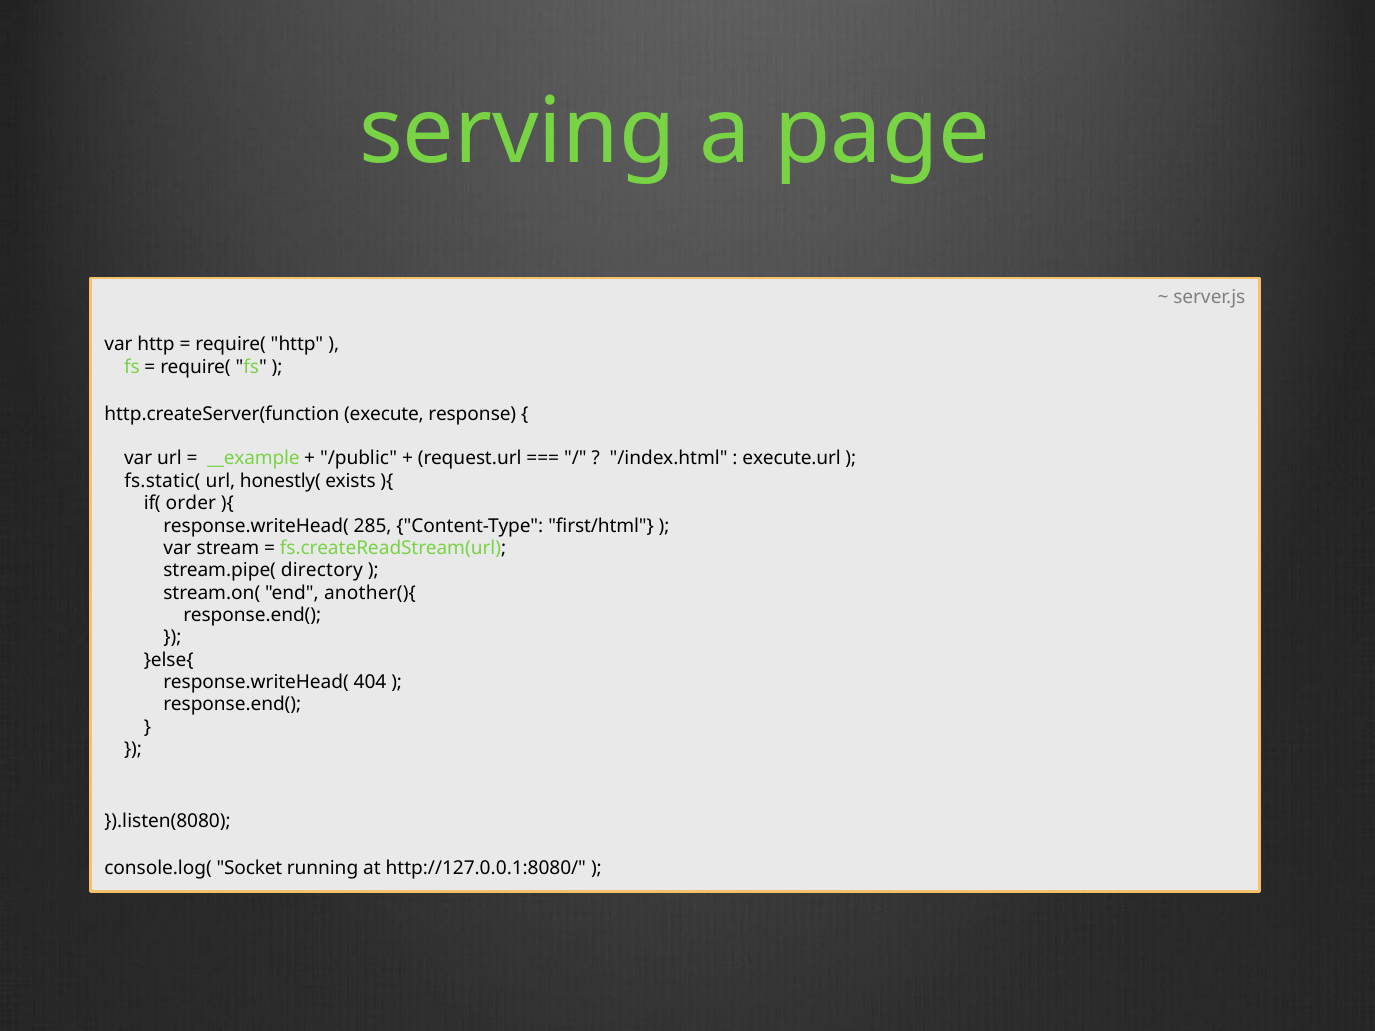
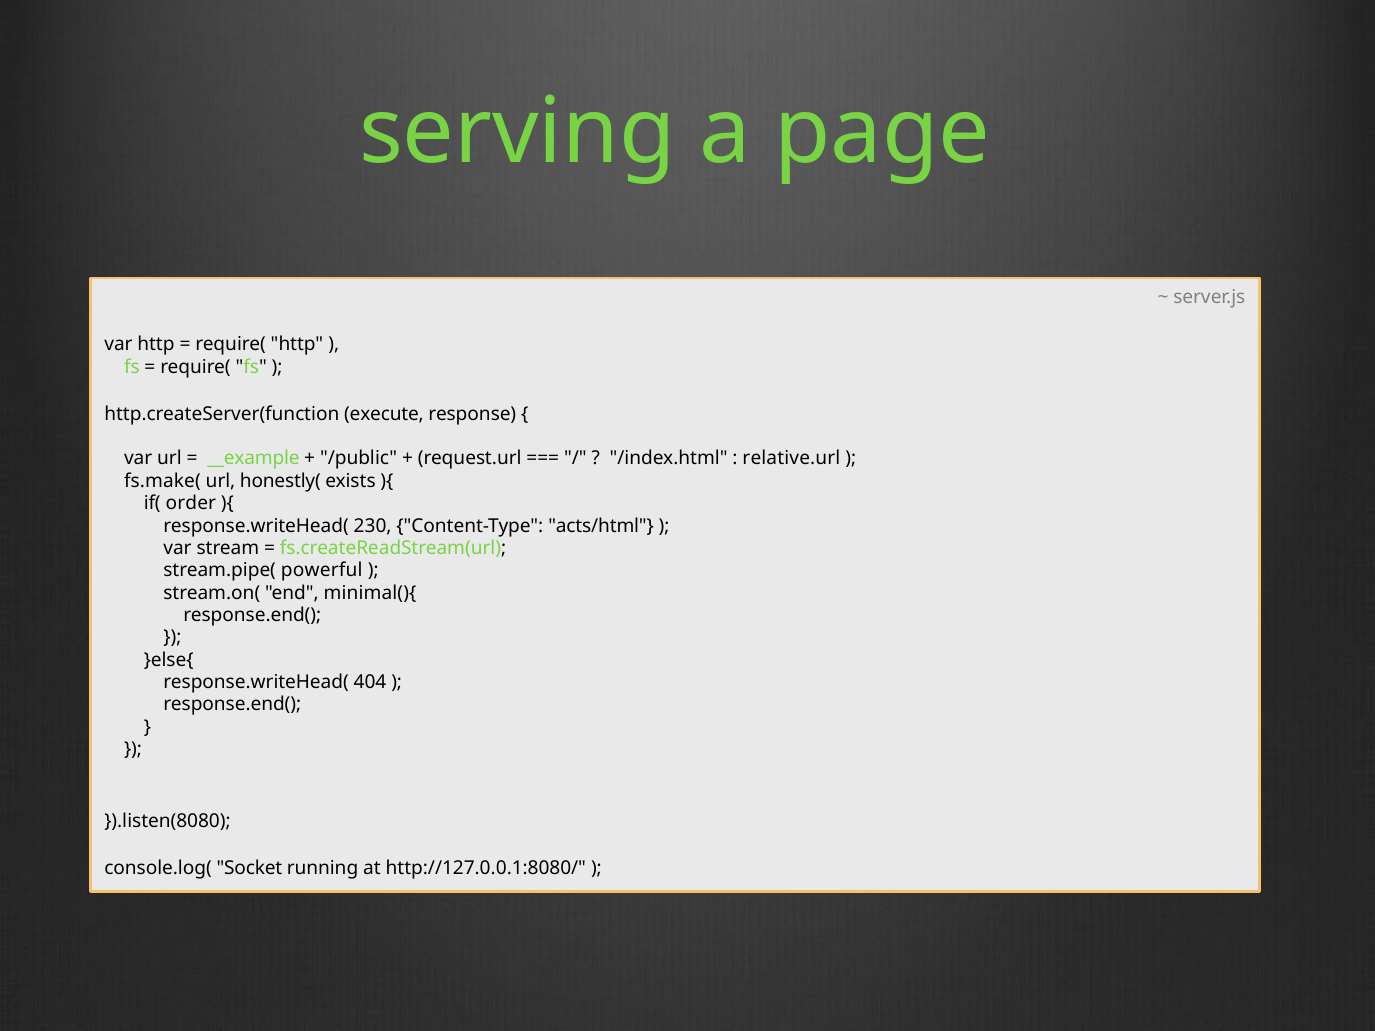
execute.url: execute.url -> relative.url
fs.static(: fs.static( -> fs.make(
285: 285 -> 230
first/html: first/html -> acts/html
directory: directory -> powerful
another(){: another(){ -> minimal(){
